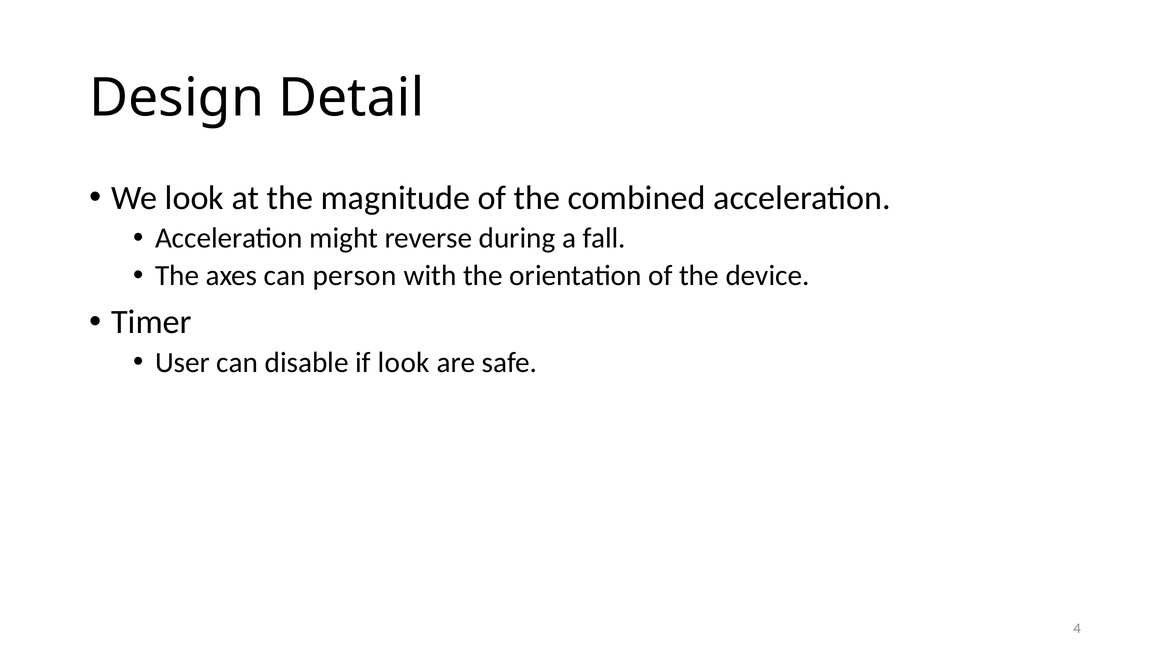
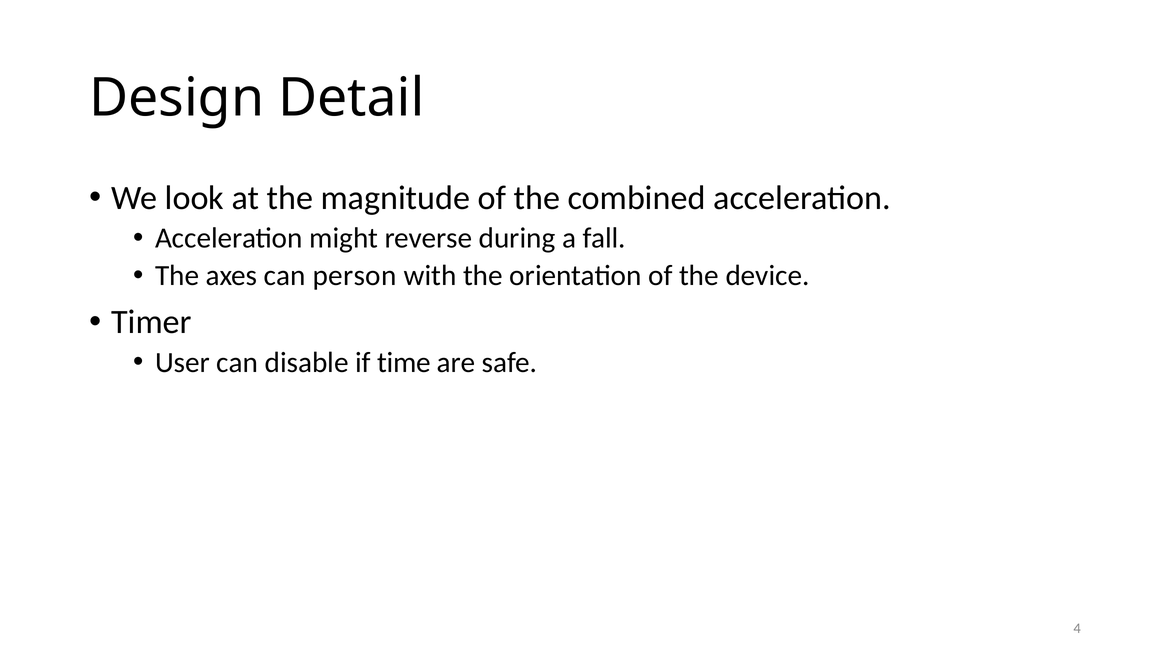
if look: look -> time
